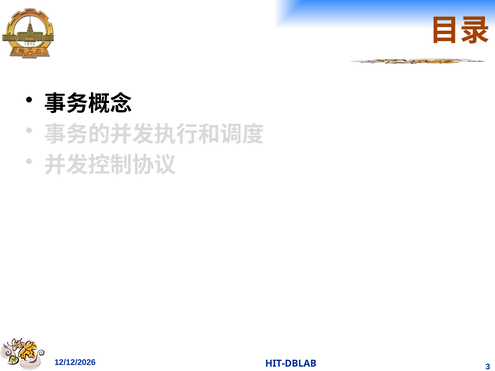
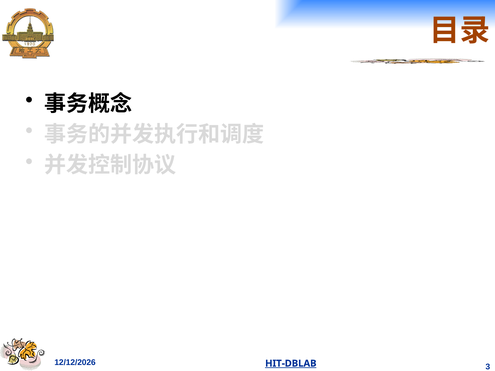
HIT-DBLAB underline: none -> present
